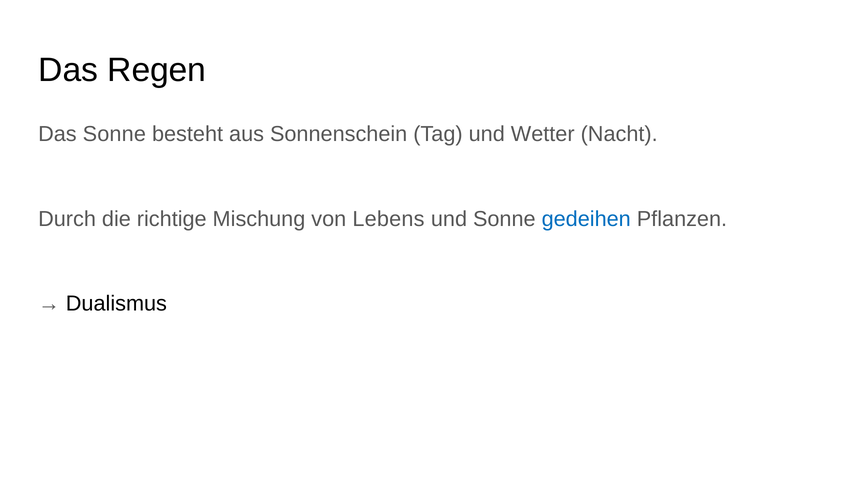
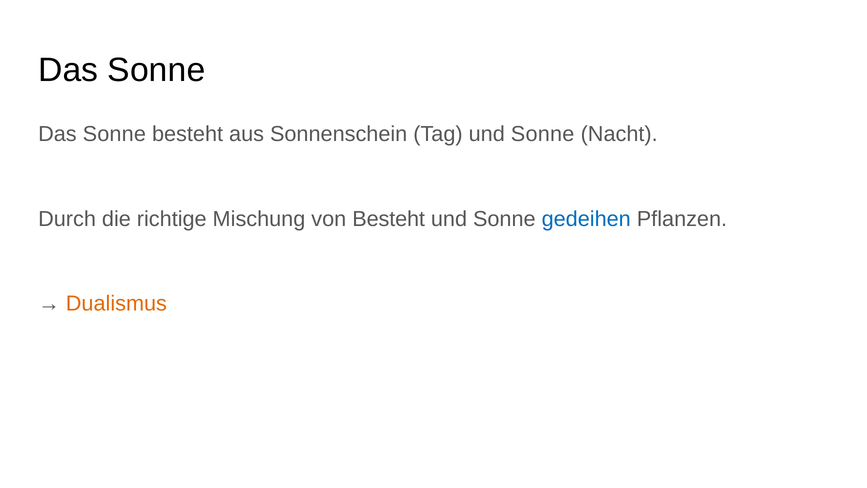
Regen at (157, 70): Regen -> Sonne
Tag und Wetter: Wetter -> Sonne
von Lebens: Lebens -> Besteht
Dualismus colour: black -> orange
